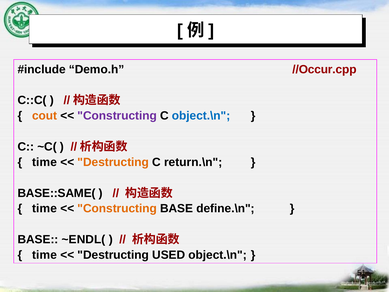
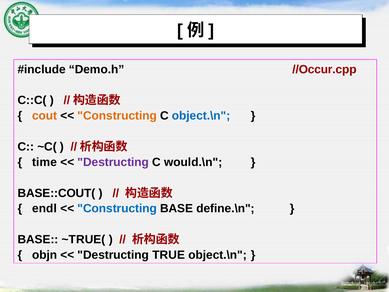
Constructing at (117, 116) colour: purple -> orange
Destructing at (113, 162) colour: orange -> purple
return.\n: return.\n -> would.\n
BASE::SAME(: BASE::SAME( -> BASE::COUT(
time at (45, 208): time -> endl
Constructing at (117, 208) colour: orange -> blue
~ENDL(: ~ENDL( -> ~TRUE(
time at (45, 255): time -> objn
USED: USED -> TRUE
